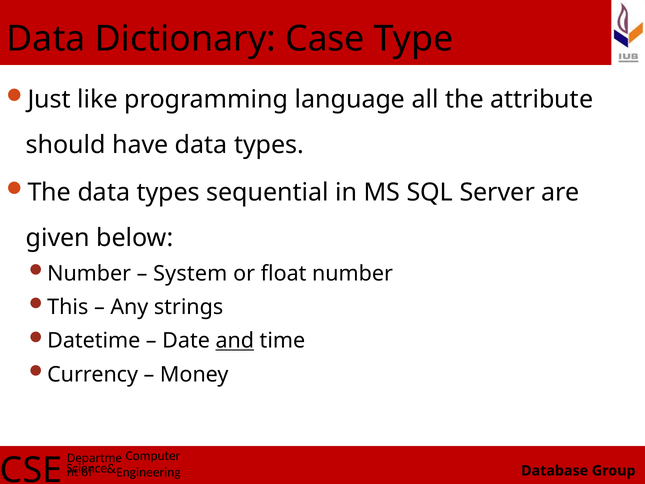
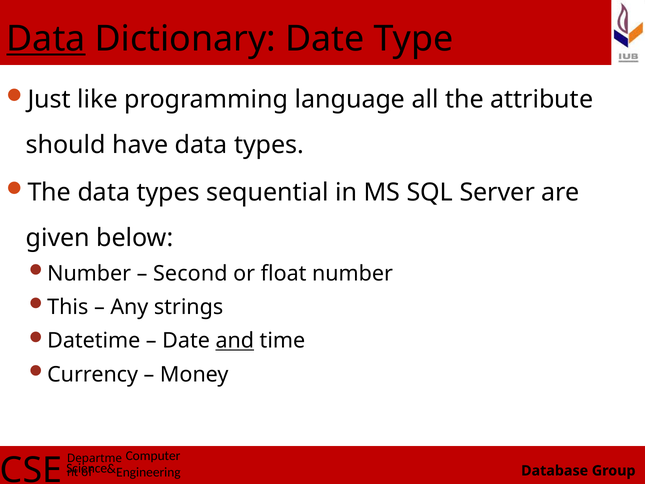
Data at (46, 39) underline: none -> present
Dictionary Case: Case -> Date
System: System -> Second
